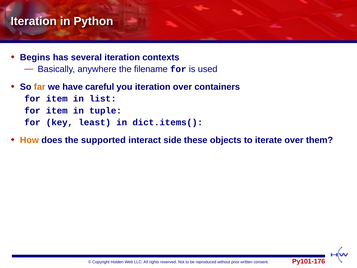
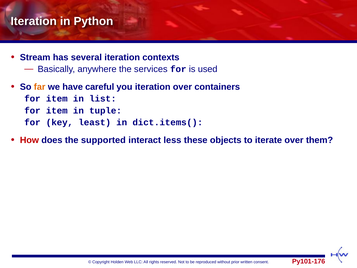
Begins: Begins -> Stream
filename: filename -> services
How colour: orange -> red
side: side -> less
